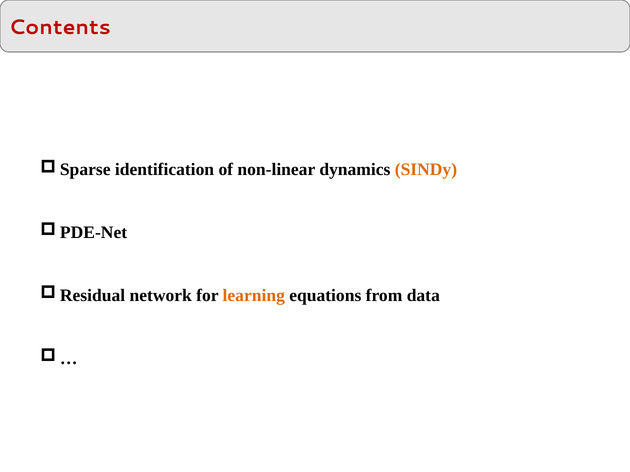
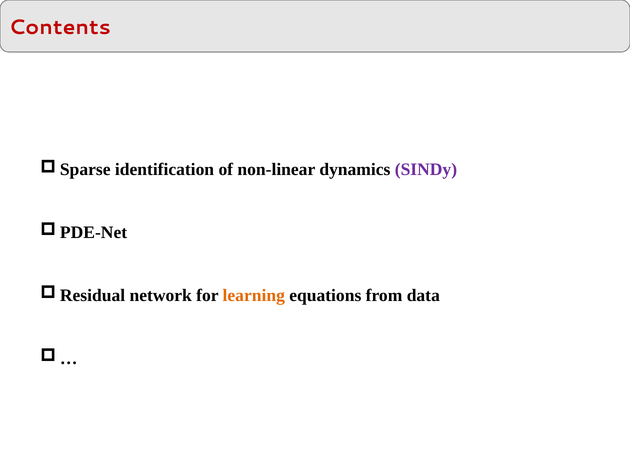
SINDy colour: orange -> purple
